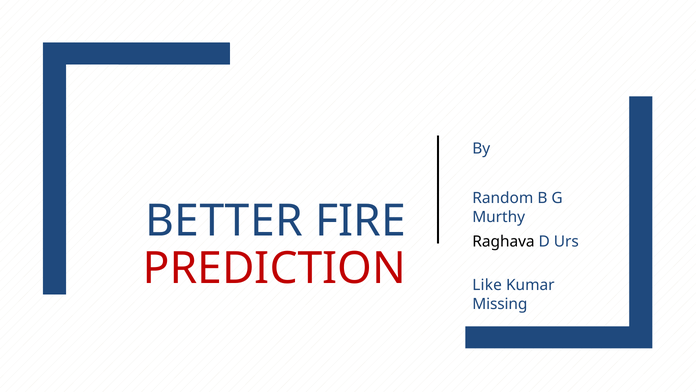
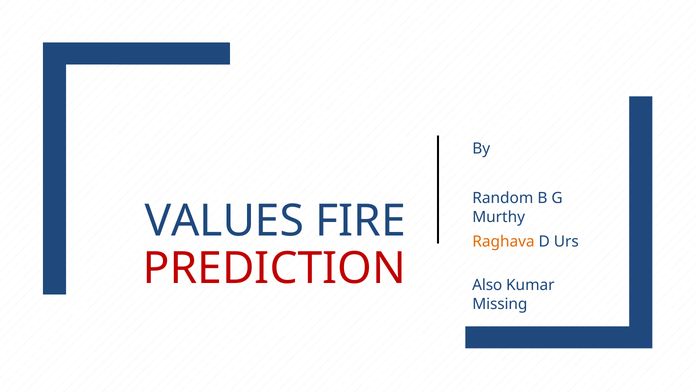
BETTER: BETTER -> VALUES
Raghava colour: black -> orange
Like: Like -> Also
